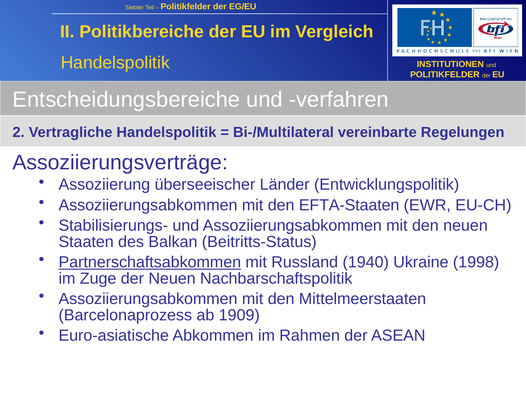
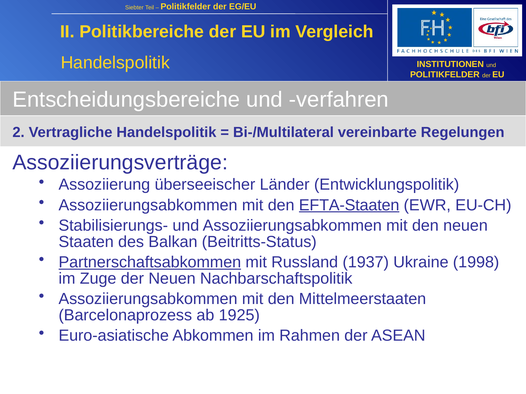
EFTA-Staaten underline: none -> present
1940: 1940 -> 1937
1909: 1909 -> 1925
